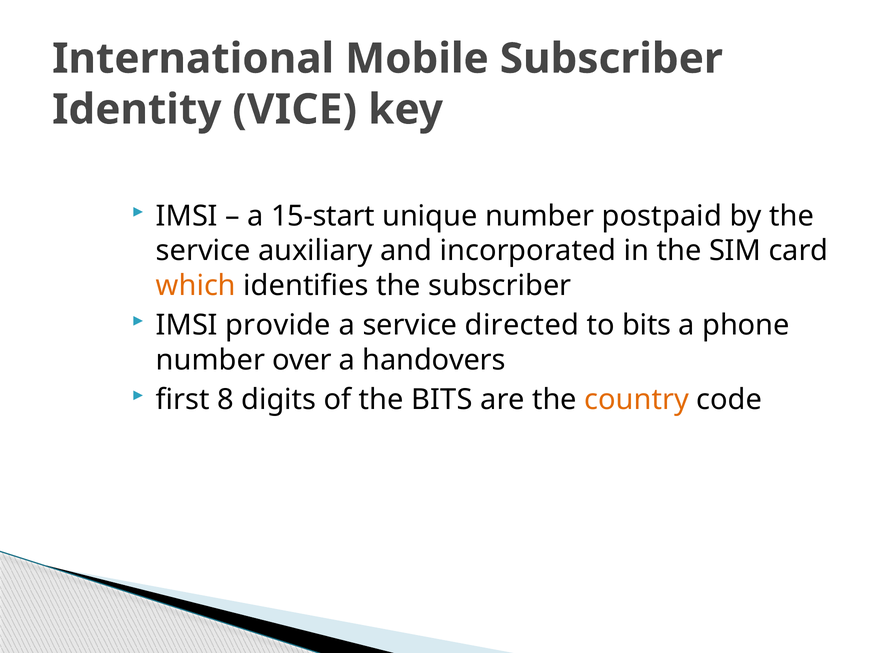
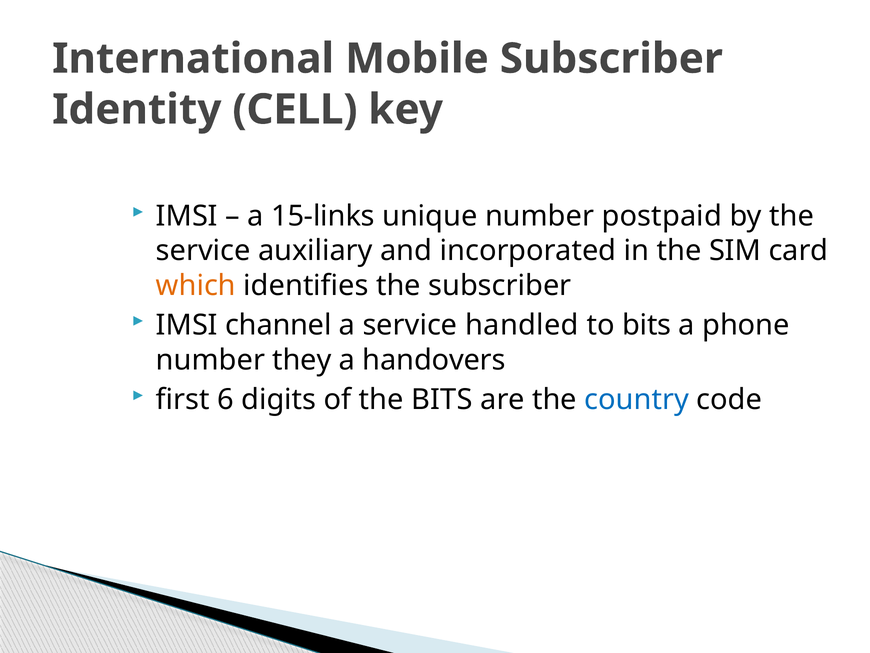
VICE: VICE -> CELL
15-start: 15-start -> 15-links
provide: provide -> channel
directed: directed -> handled
over: over -> they
8: 8 -> 6
country colour: orange -> blue
